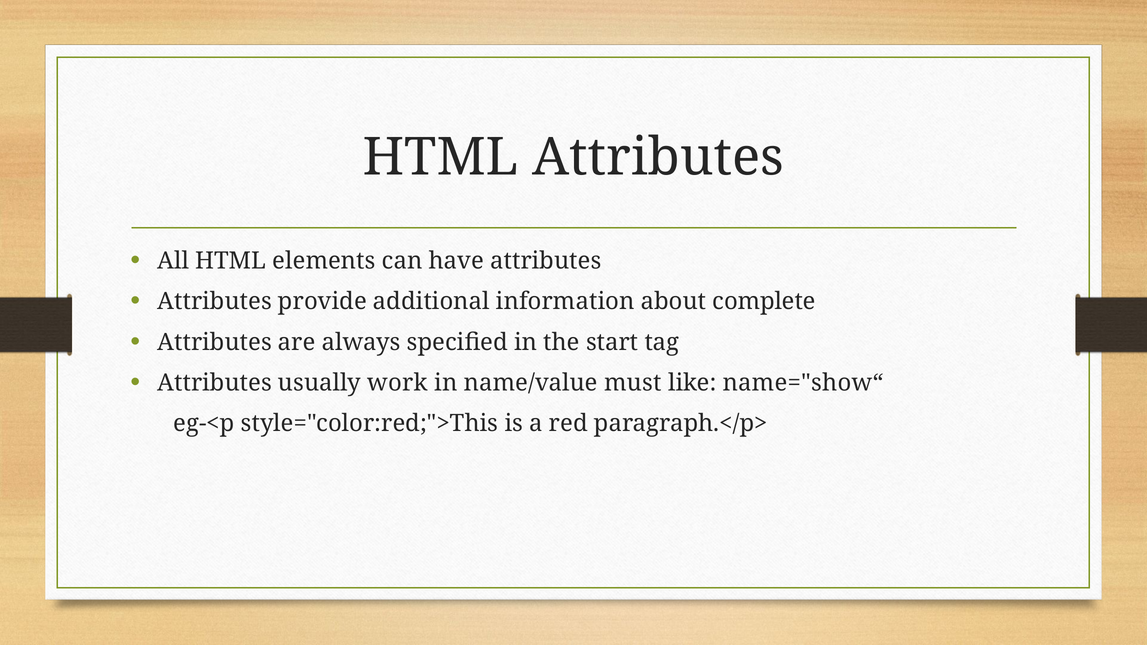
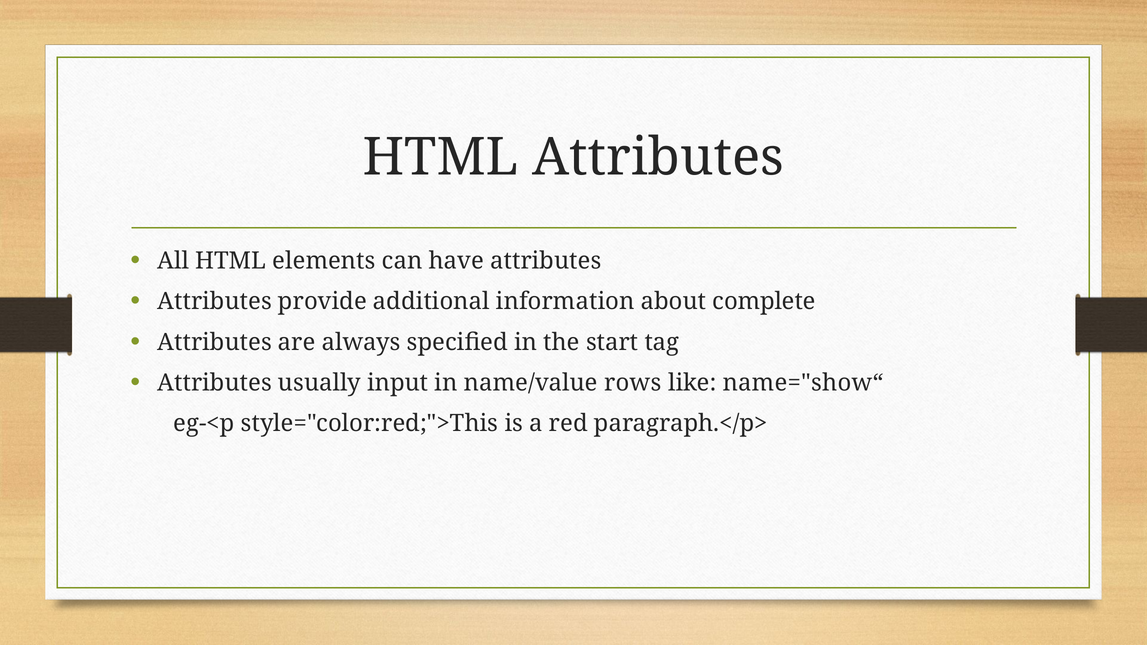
work: work -> input
must: must -> rows
